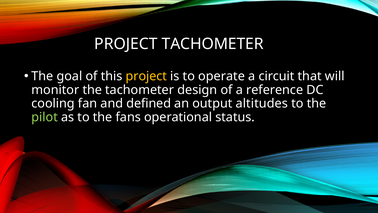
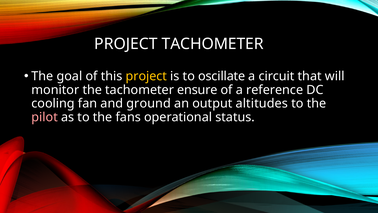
operate: operate -> oscillate
design: design -> ensure
defined: defined -> ground
pilot colour: light green -> pink
